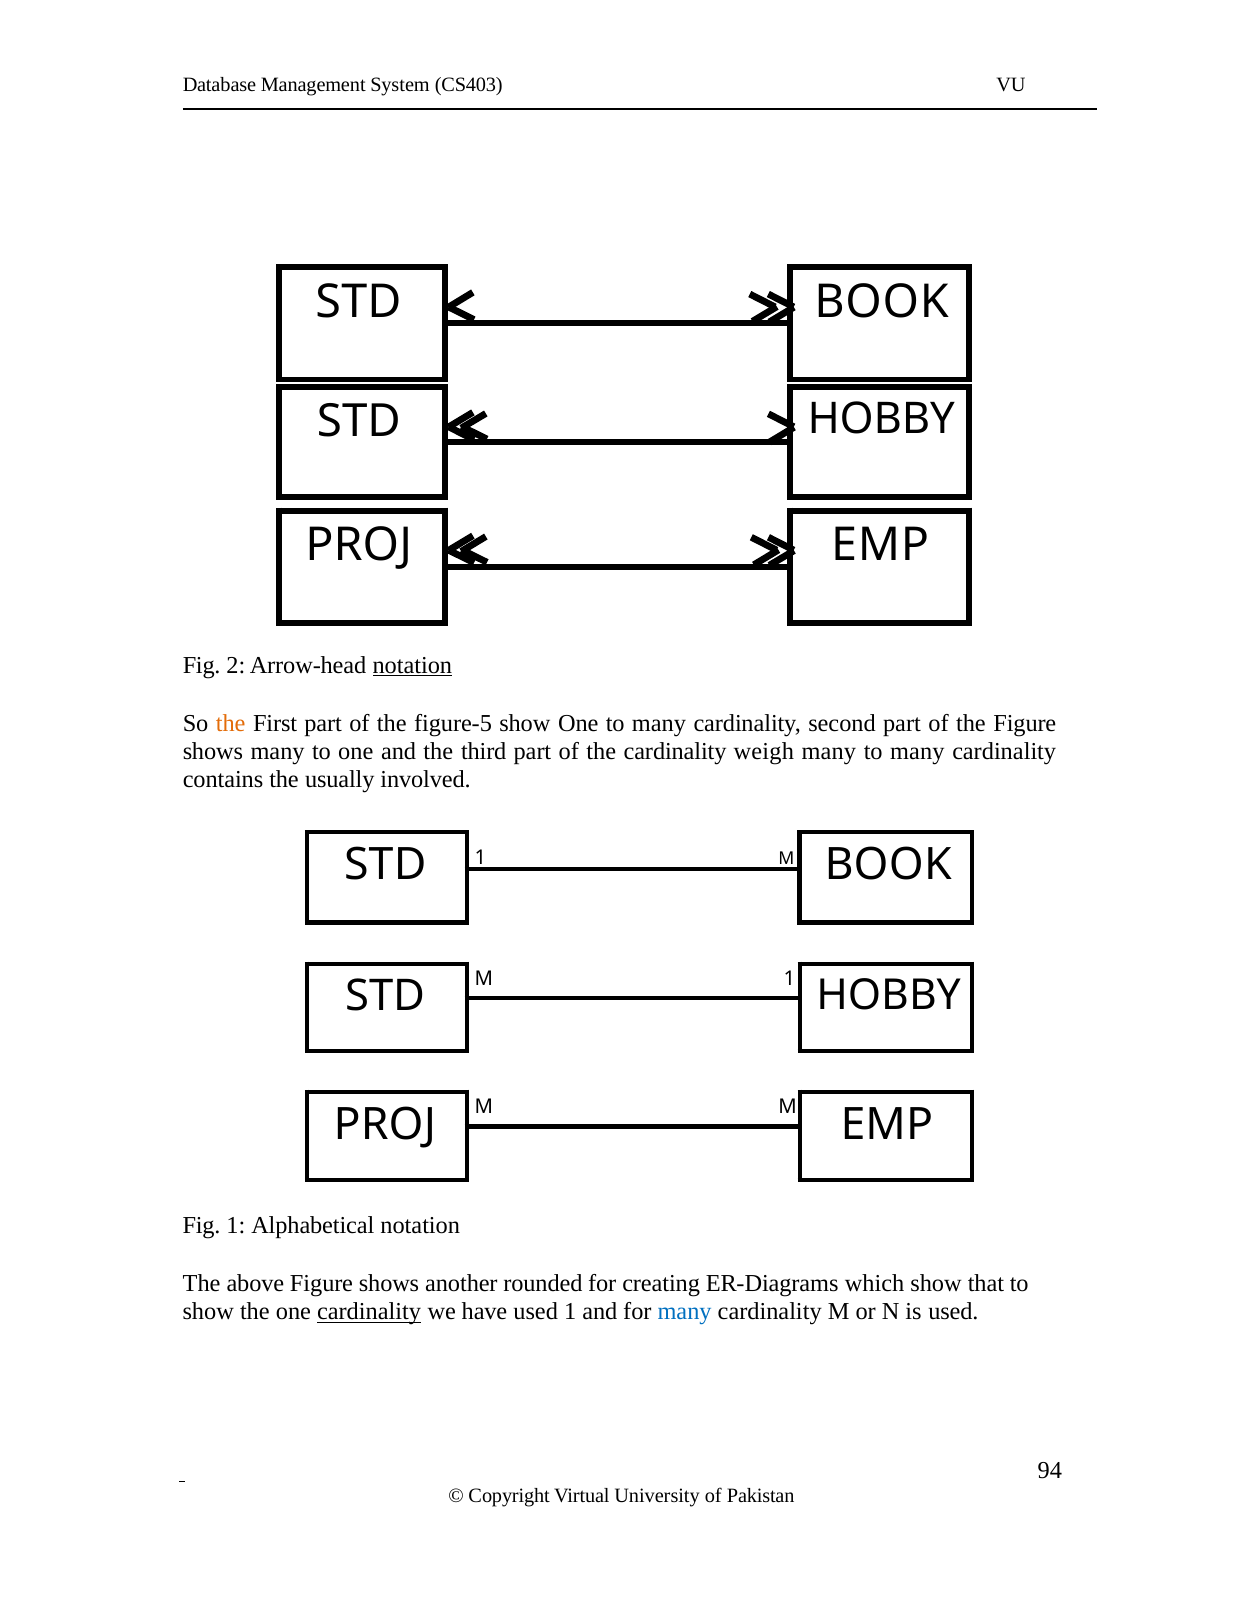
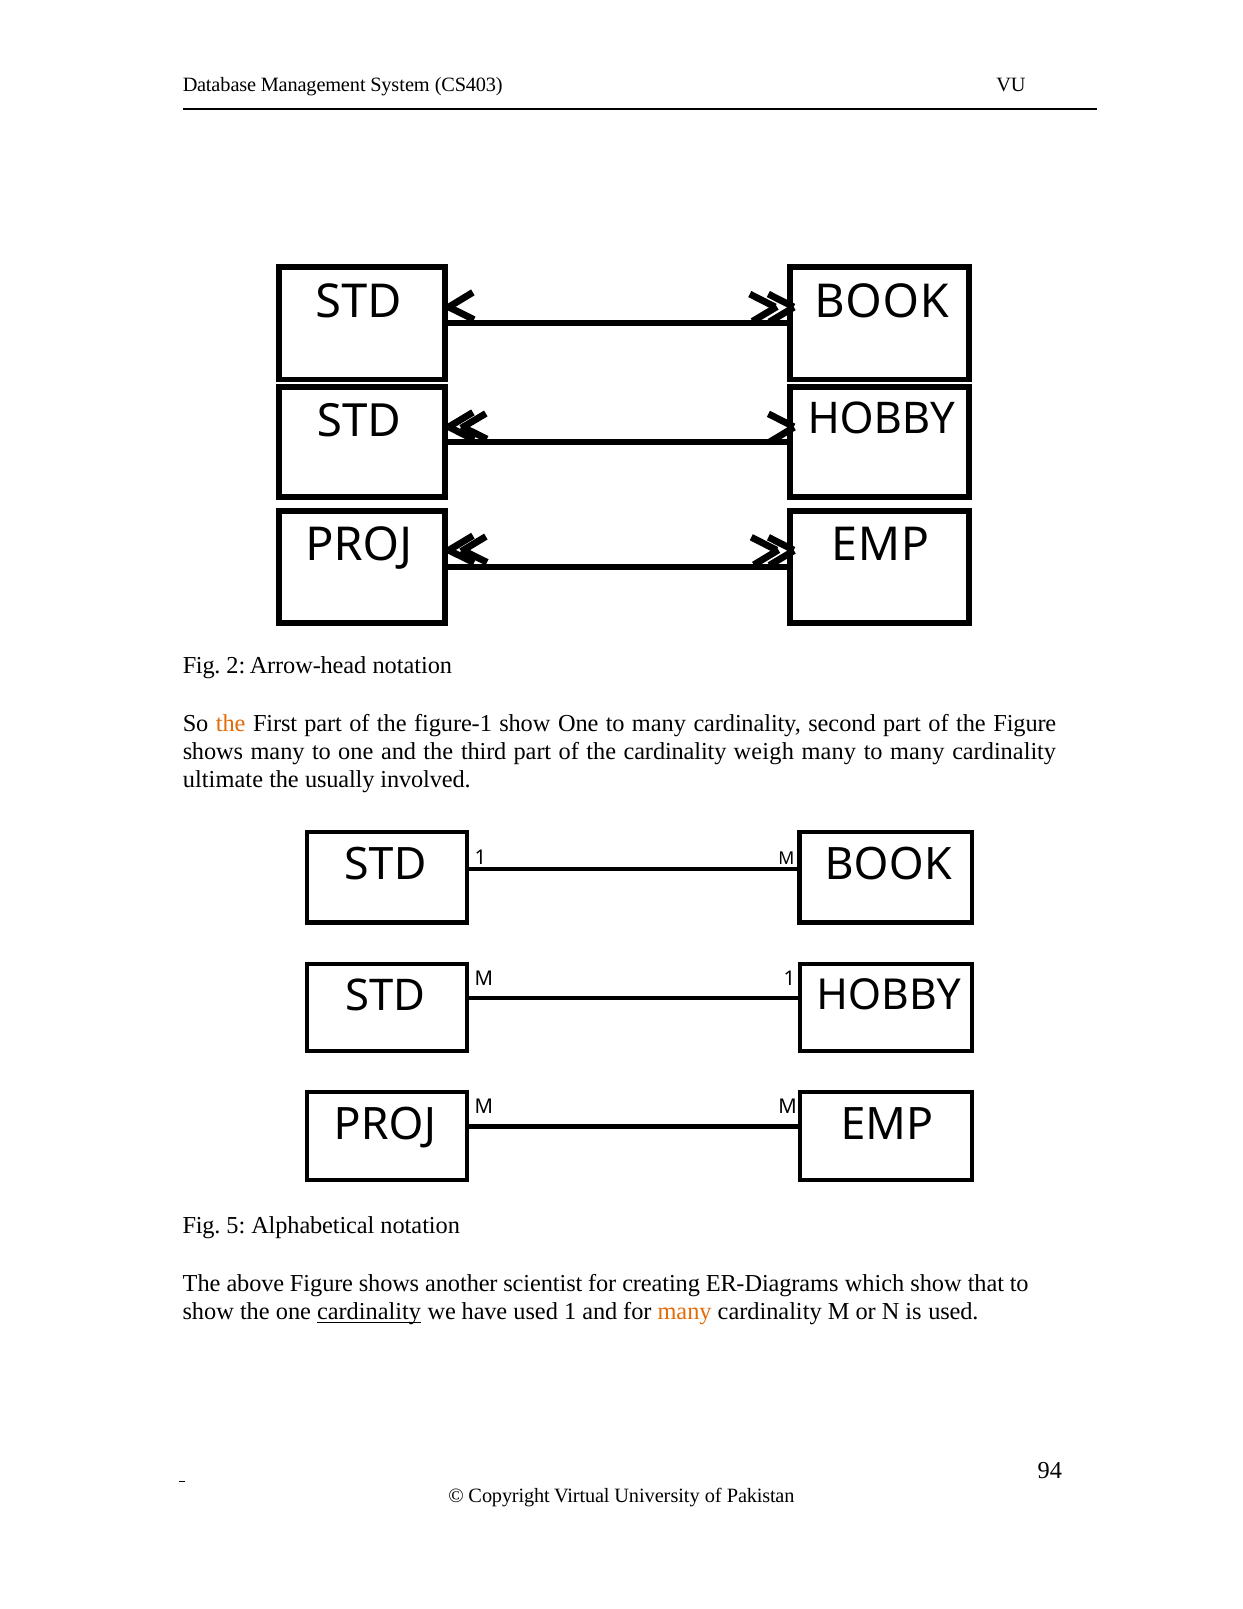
notation at (412, 665) underline: present -> none
figure-5: figure-5 -> figure-1
contains: contains -> ultimate
Fig 1: 1 -> 5
rounded: rounded -> scientist
many at (685, 1312) colour: blue -> orange
